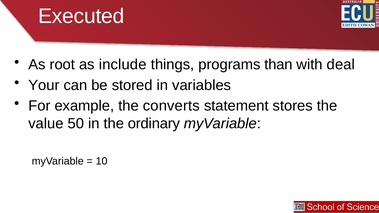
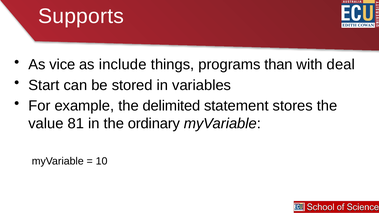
Executed: Executed -> Supports
root: root -> vice
Your: Your -> Start
converts: converts -> delimited
50: 50 -> 81
